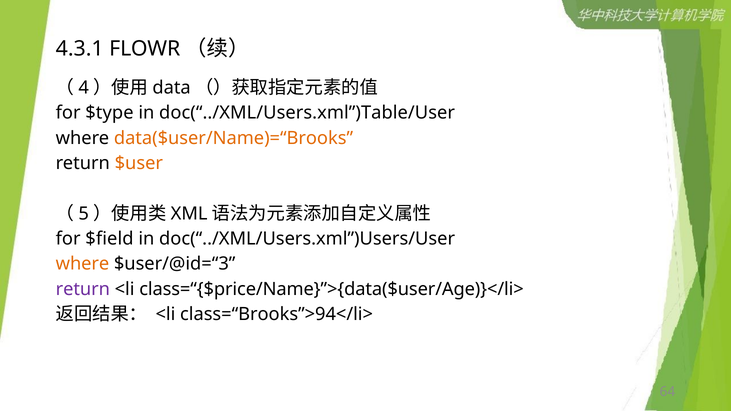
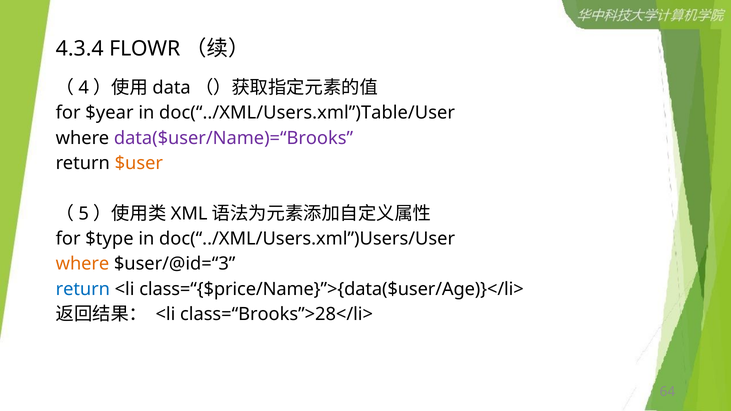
4.3.1: 4.3.1 -> 4.3.4
$type: $type -> $year
data($user/Name)=“Brooks colour: orange -> purple
$field: $field -> $type
return at (83, 289) colour: purple -> blue
class=“Brooks”>94</li>: class=“Brooks”>94</li> -> class=“Brooks”>28</li>
